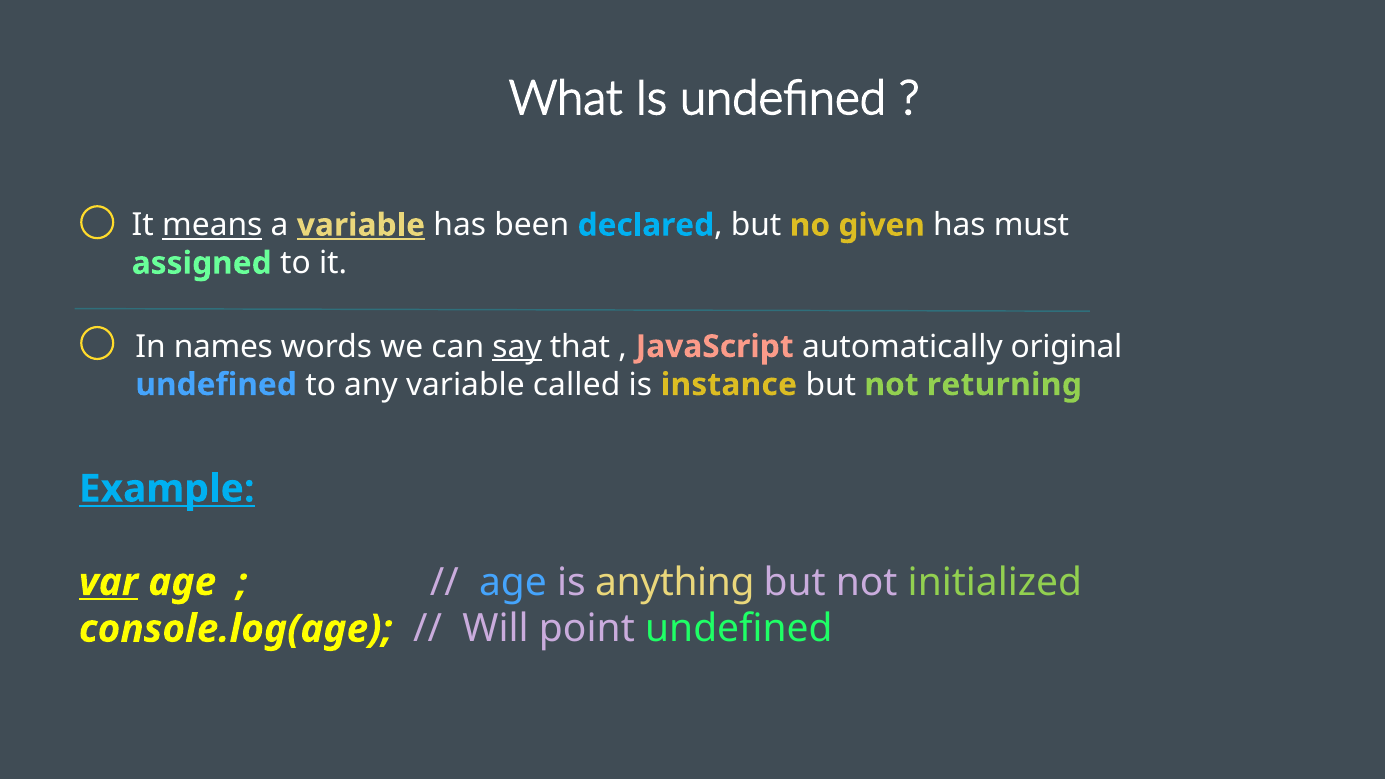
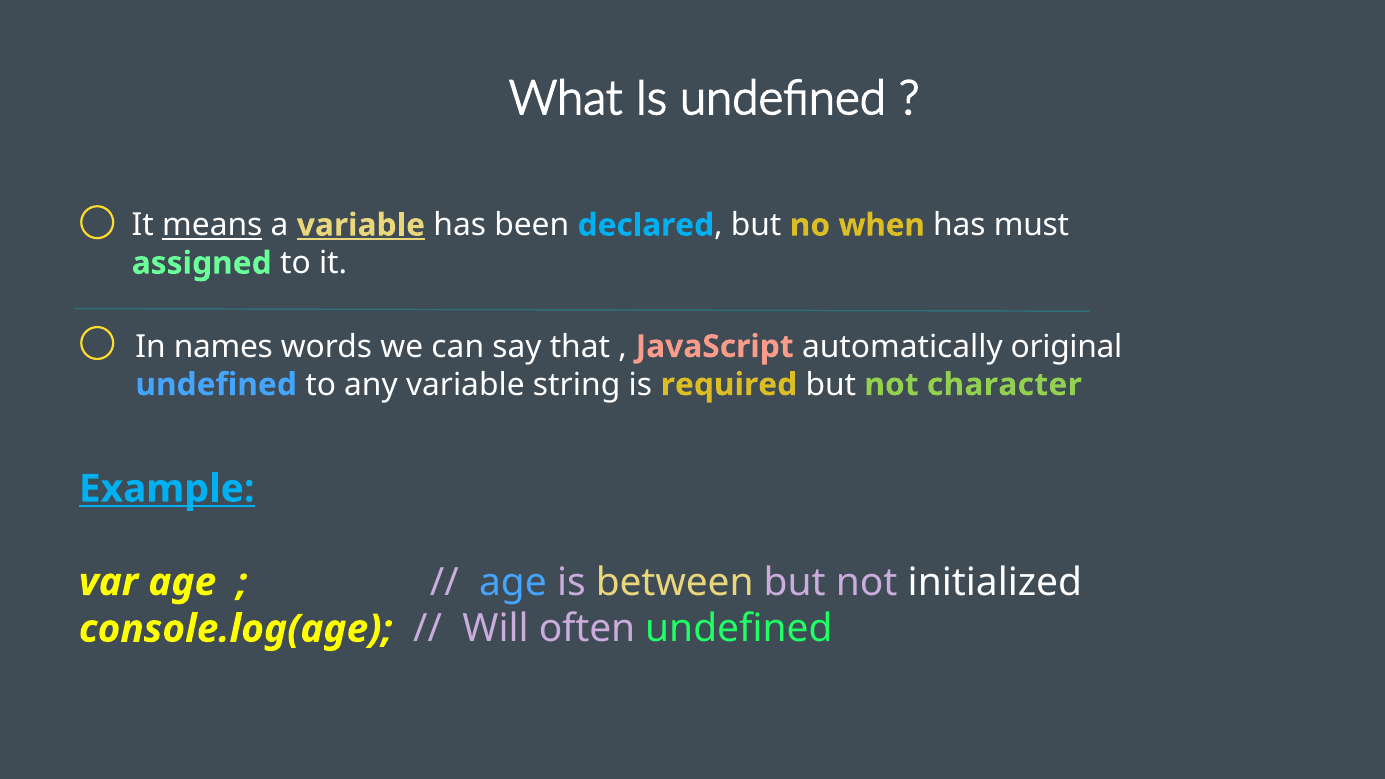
given: given -> when
say underline: present -> none
called: called -> string
instance: instance -> required
returning: returning -> character
var underline: present -> none
anything: anything -> between
initialized colour: light green -> white
point: point -> often
